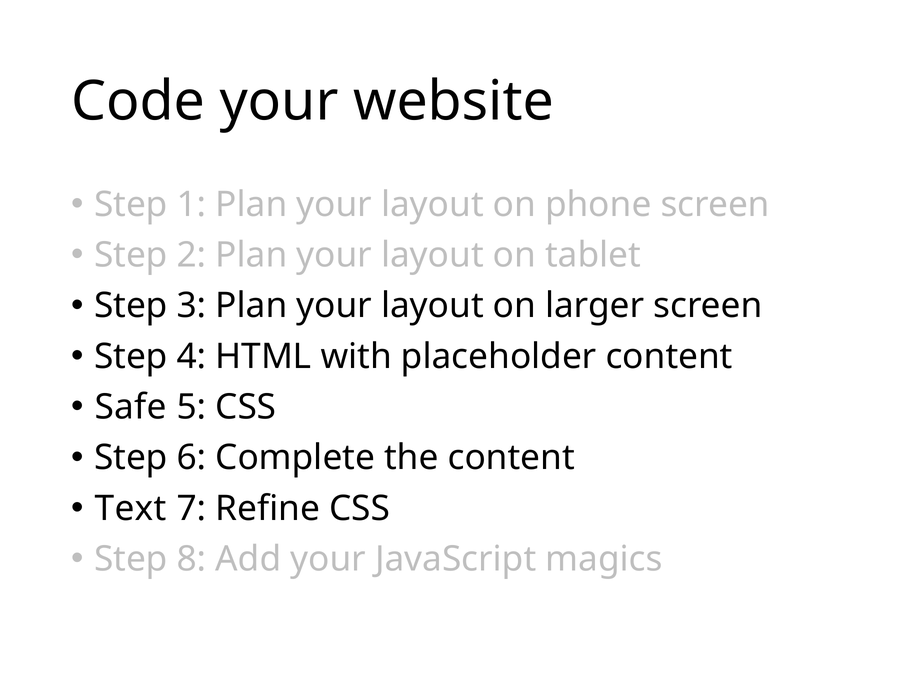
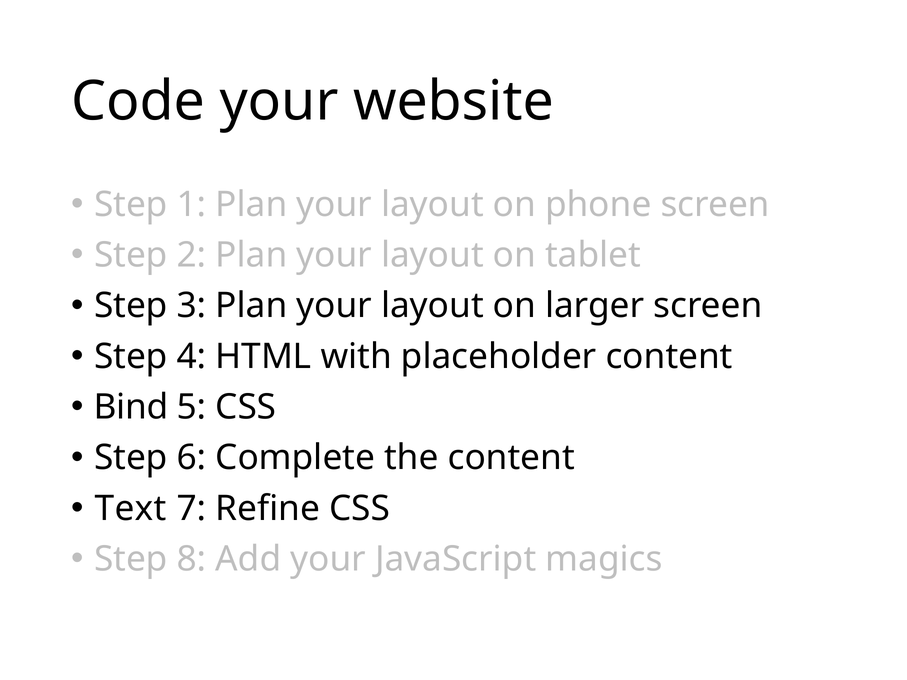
Safe: Safe -> Bind
